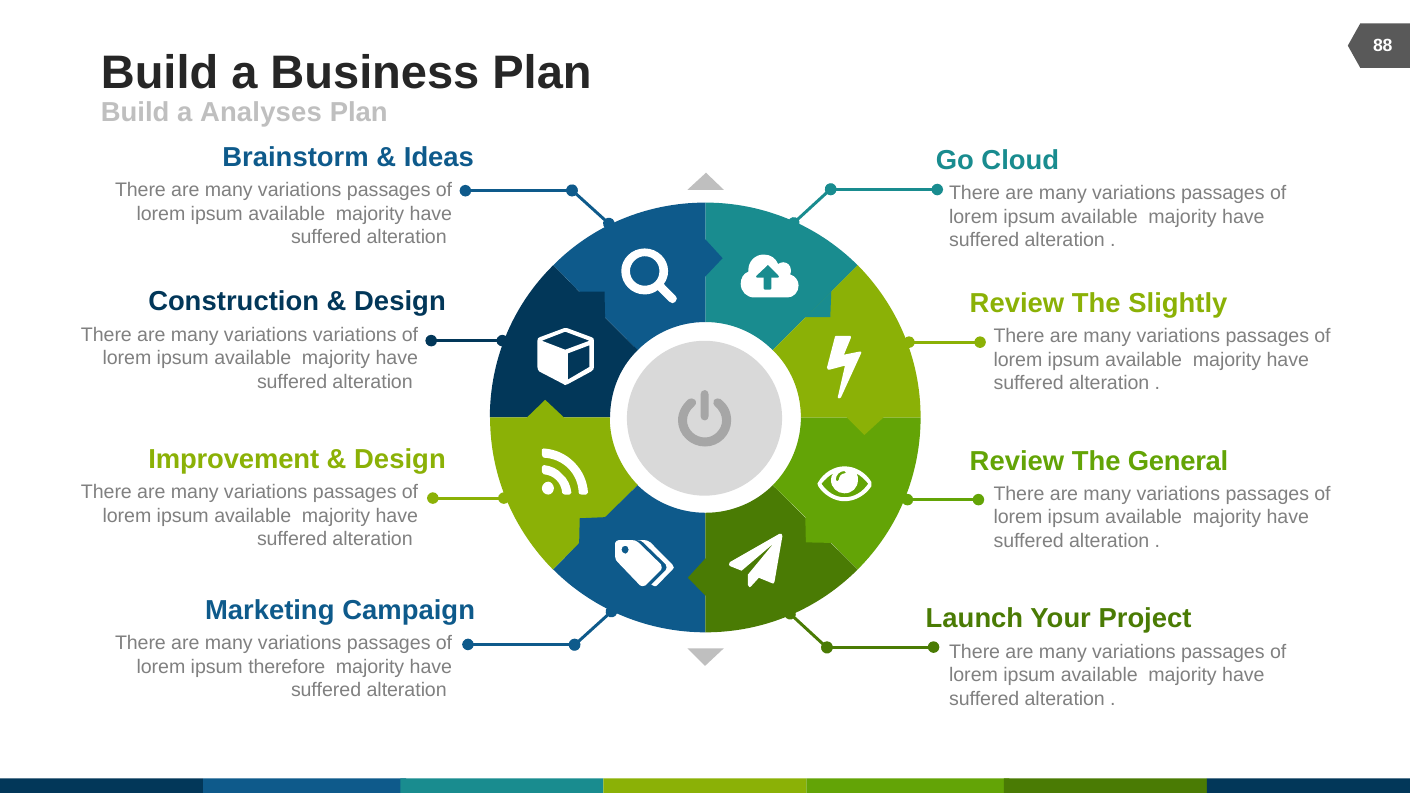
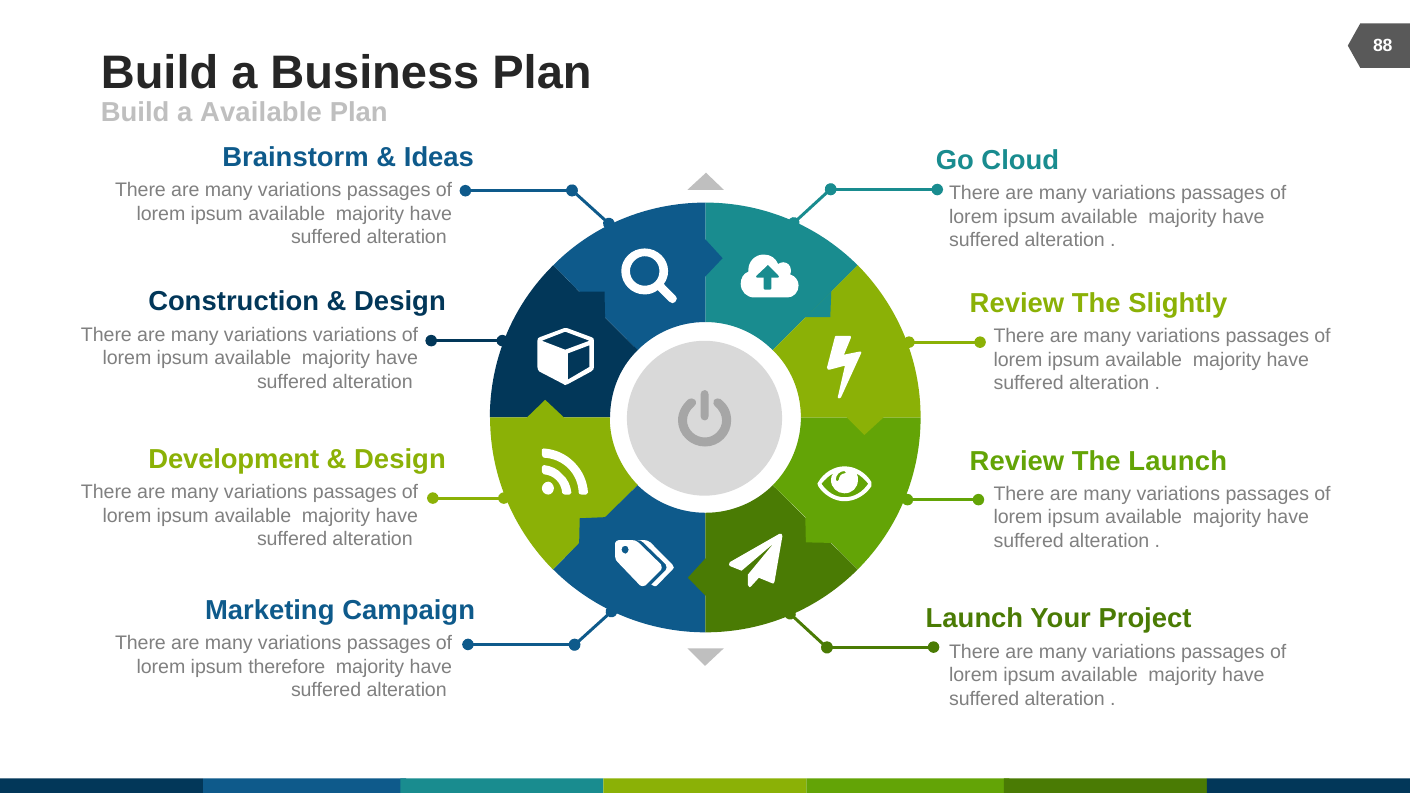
a Analyses: Analyses -> Available
Improvement: Improvement -> Development
The General: General -> Launch
